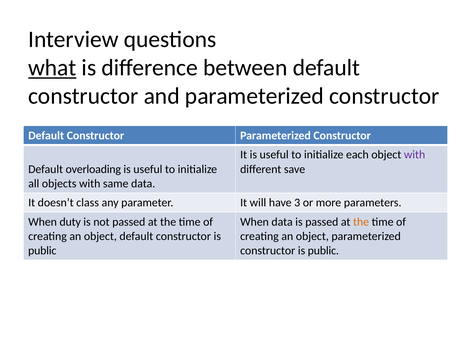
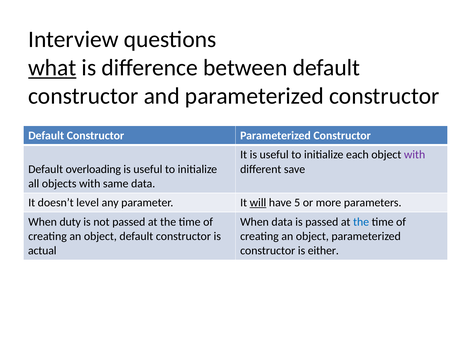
class: class -> level
will underline: none -> present
3: 3 -> 5
the at (361, 221) colour: orange -> blue
public at (42, 250): public -> actual
public at (323, 250): public -> either
